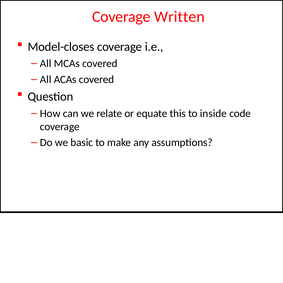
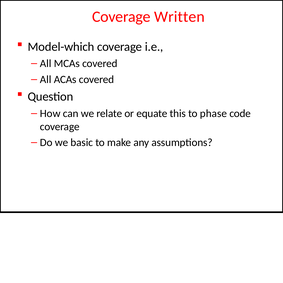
Model-closes: Model-closes -> Model-which
inside: inside -> phase
